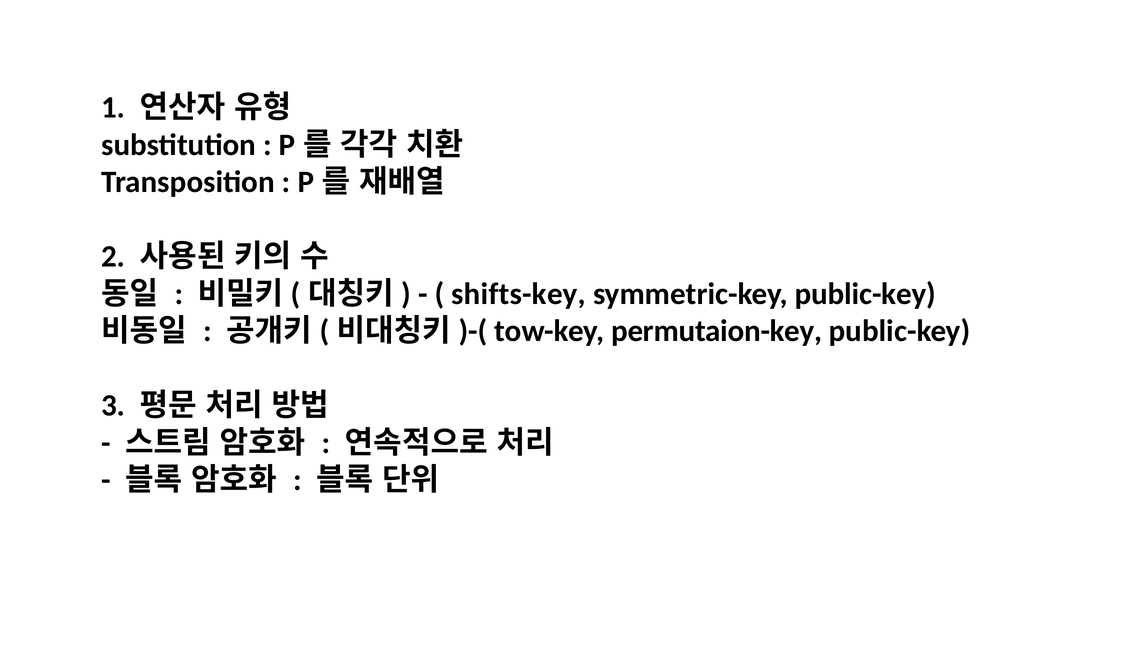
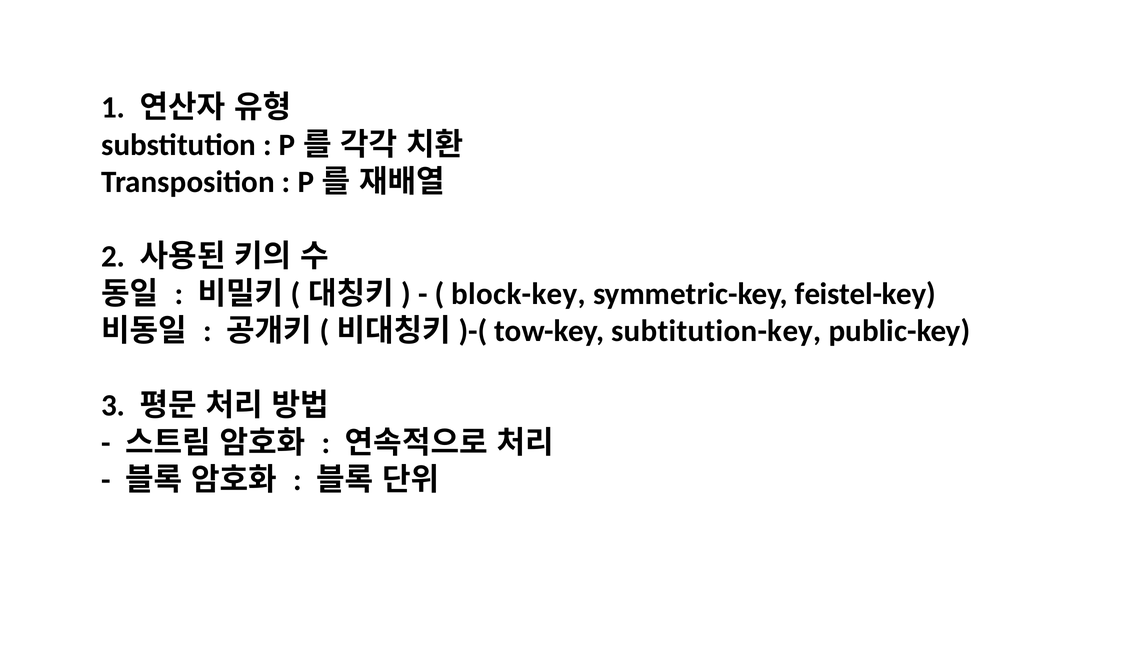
shifts-key: shifts-key -> block-key
symmetric-key public-key: public-key -> feistel-key
permutaion-key: permutaion-key -> subtitution-key
